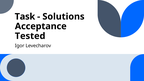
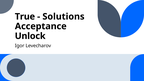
Task: Task -> True
Tested: Tested -> Unlock
